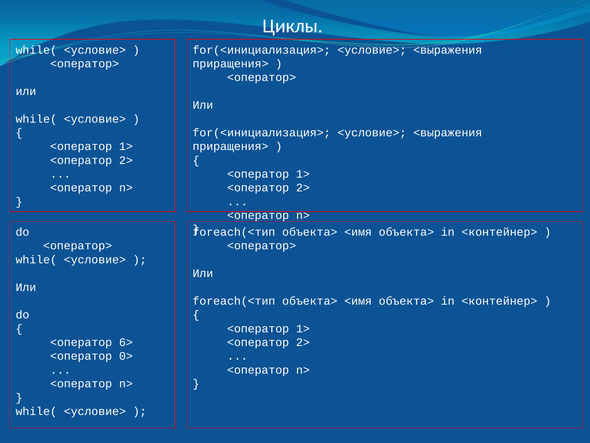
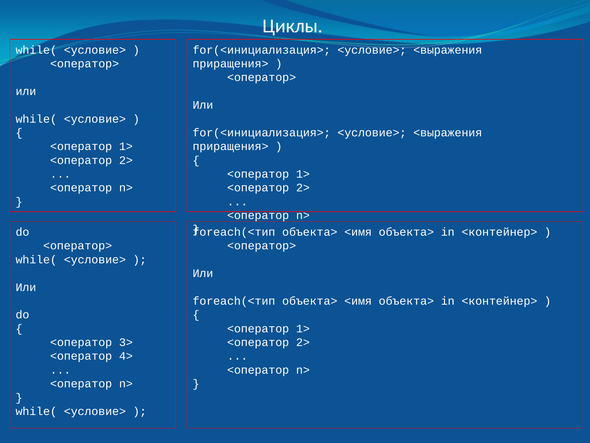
6>: 6> -> 3>
0>: 0> -> 4>
